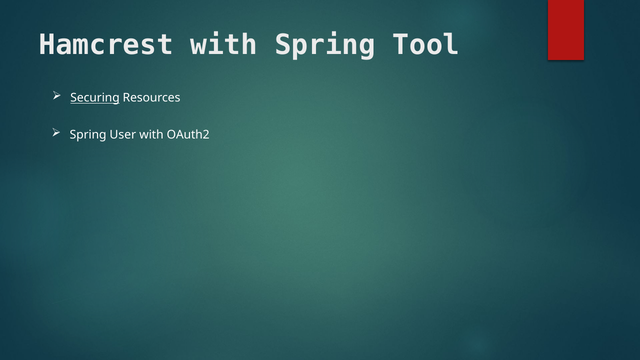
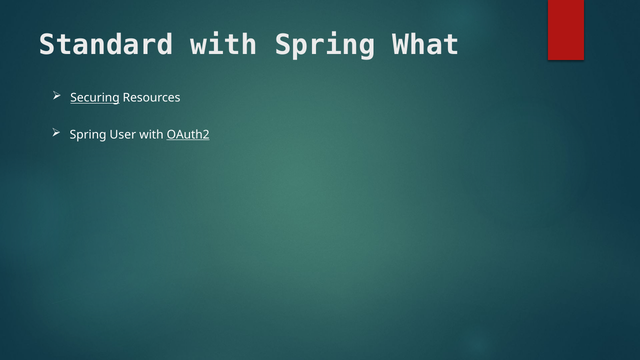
Hamcrest: Hamcrest -> Standard
Tool: Tool -> What
OAuth2 underline: none -> present
